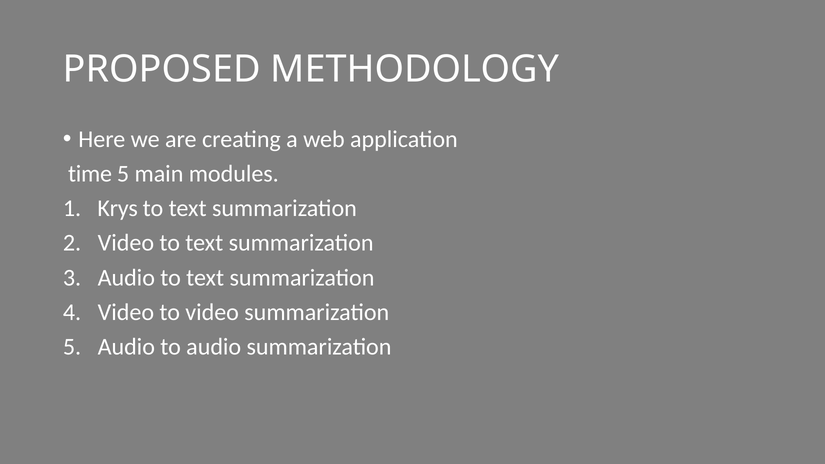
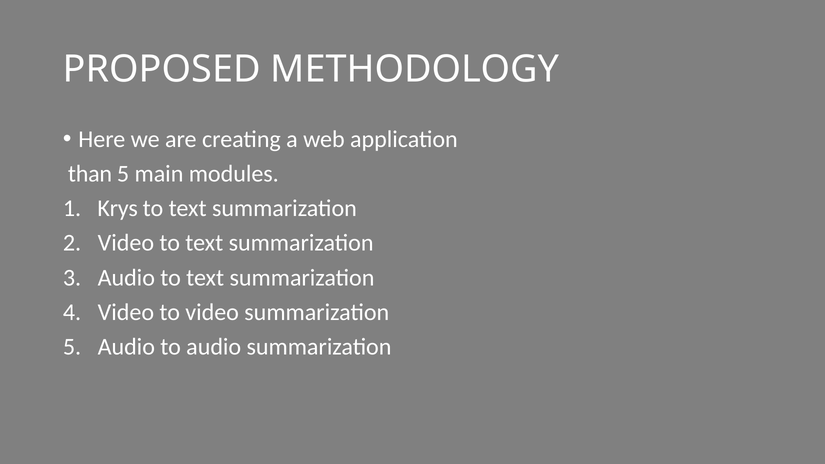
time: time -> than
